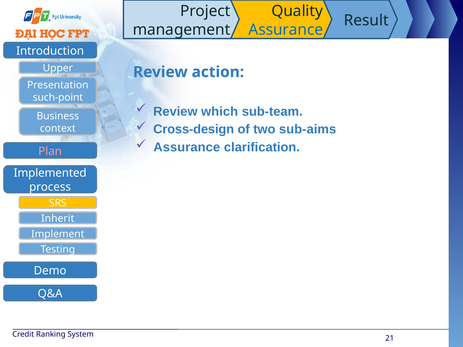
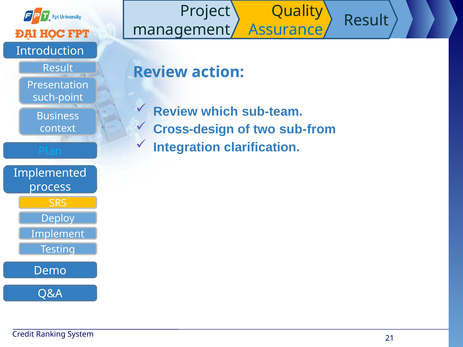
Upper at (58, 68): Upper -> Result
sub-aims: sub-aims -> sub-from
Assurance at (187, 148): Assurance -> Integration
Plan colour: pink -> light blue
Inherit: Inherit -> Deploy
